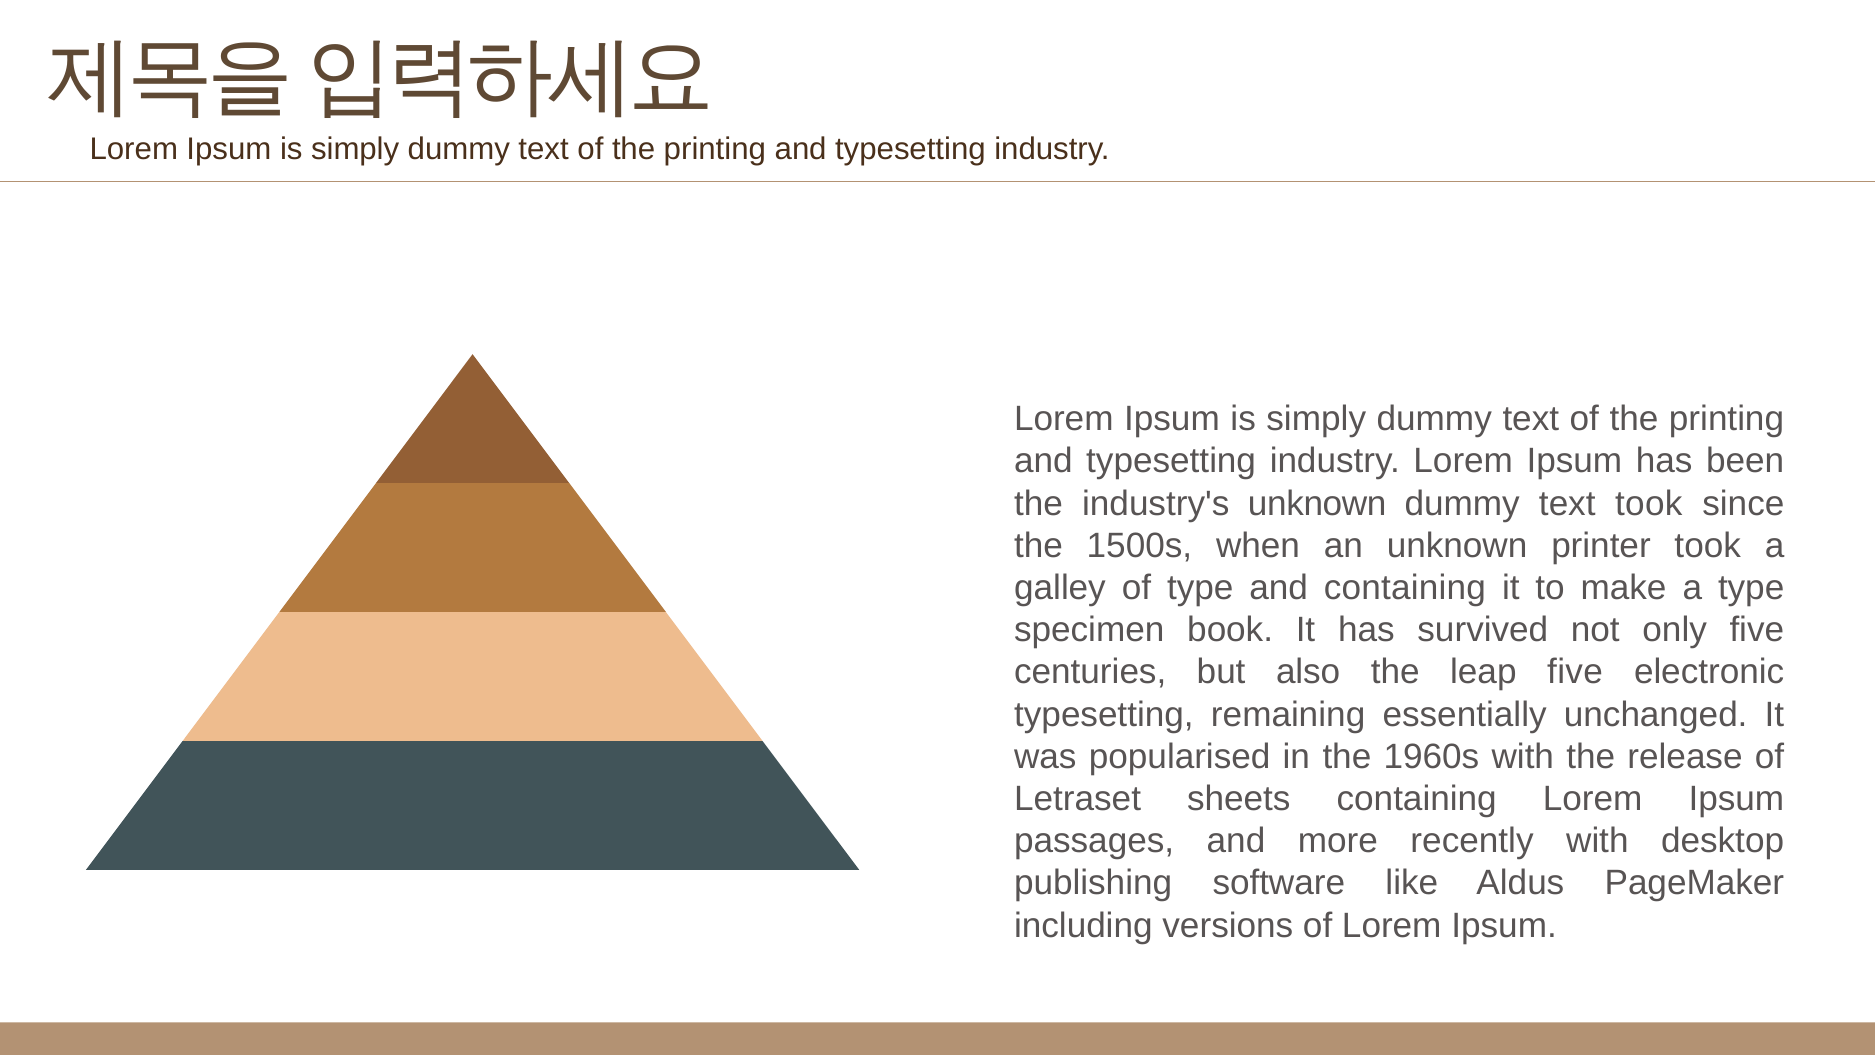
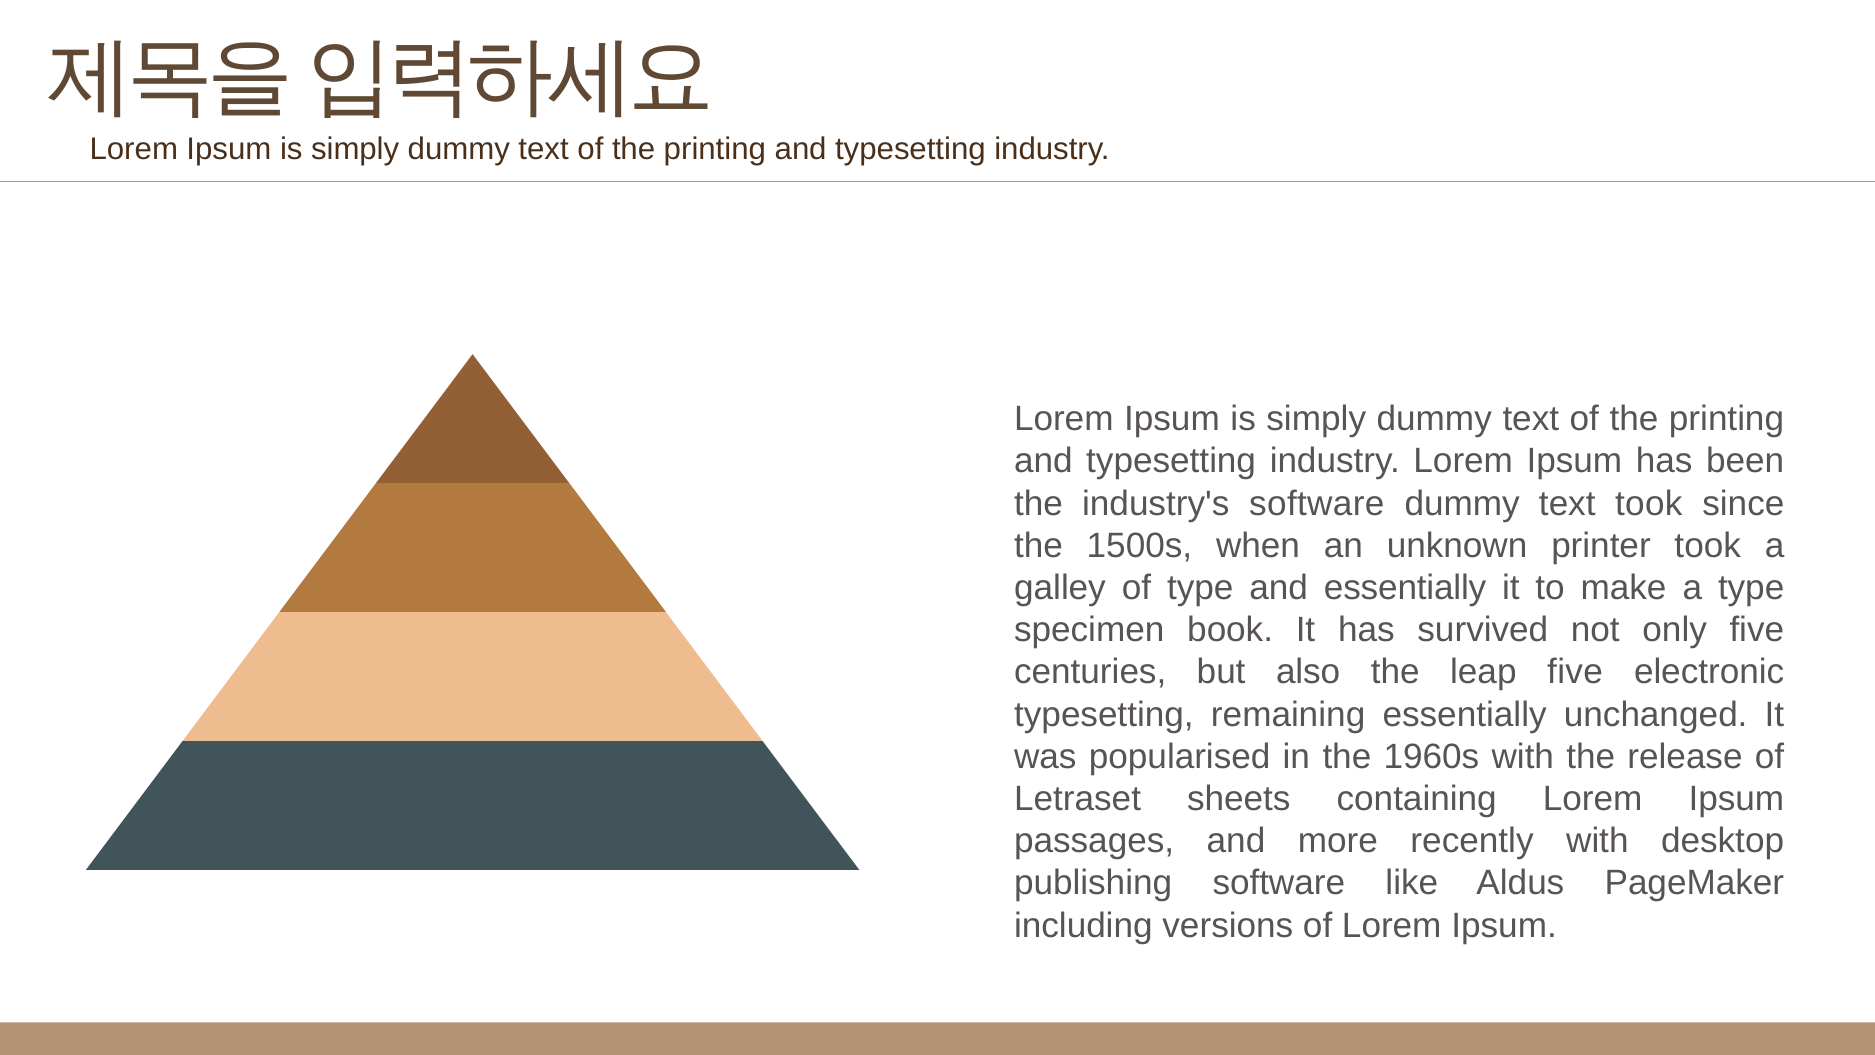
industry's unknown: unknown -> software
and containing: containing -> essentially
